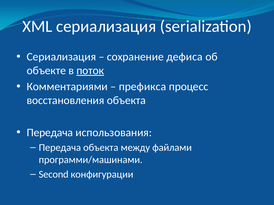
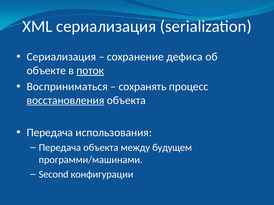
Комментариями: Комментариями -> Восприниматься
префикса: префикса -> сохранять
восстановления underline: none -> present
файлами: файлами -> будущем
